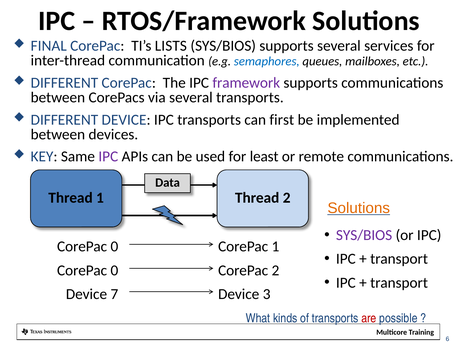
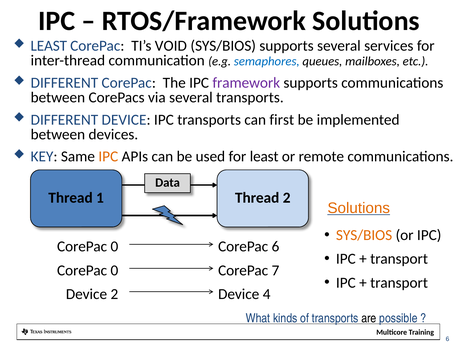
FINAL at (49, 46): FINAL -> LEAST
LISTS: LISTS -> VOID
IPC at (108, 156) colour: purple -> orange
SYS/BIOS at (364, 235) colour: purple -> orange
CorePac 1: 1 -> 6
CorePac 2: 2 -> 7
Device 7: 7 -> 2
3: 3 -> 4
are colour: red -> black
